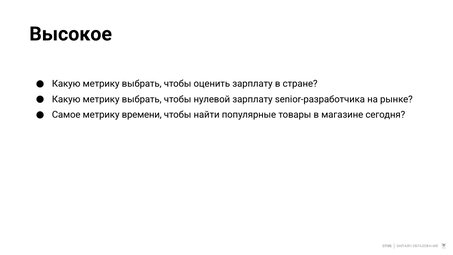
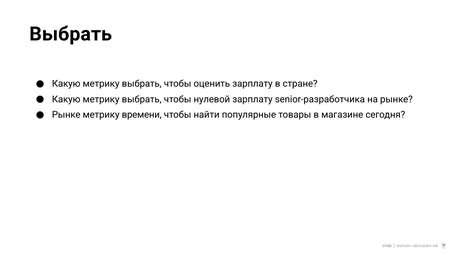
Высокое at (71, 34): Высокое -> Выбрать
Самое at (66, 115): Самое -> Рынке
